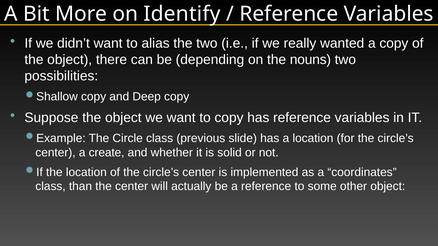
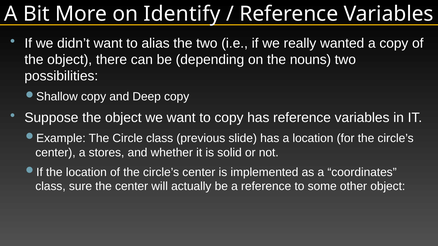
create: create -> stores
than: than -> sure
